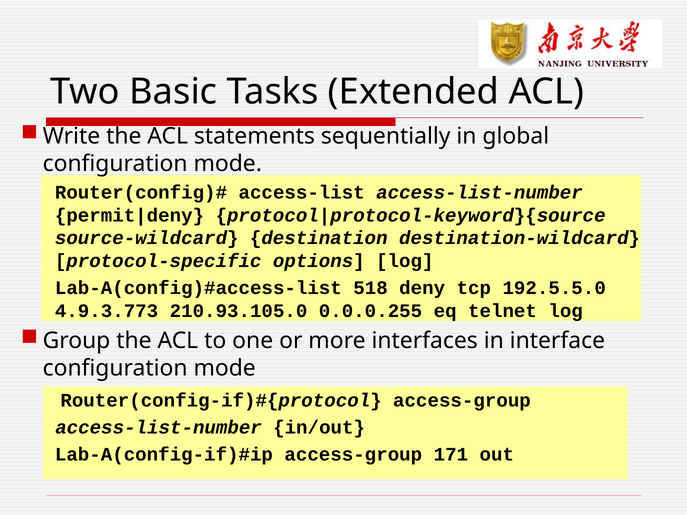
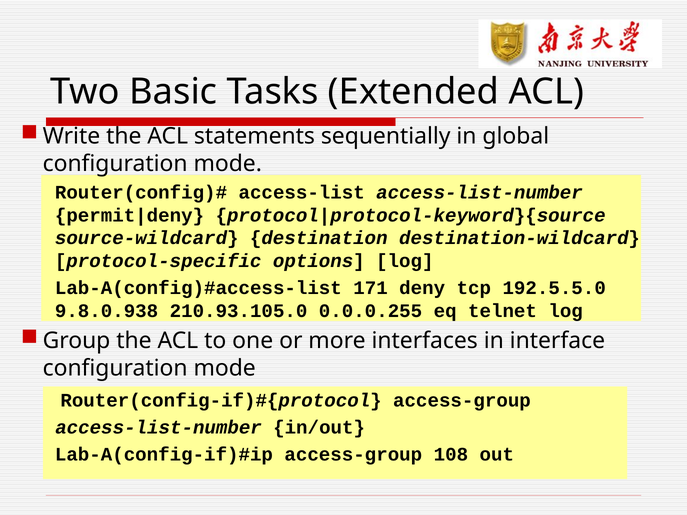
518: 518 -> 171
4.9.3.773: 4.9.3.773 -> 9.8.0.938
171: 171 -> 108
